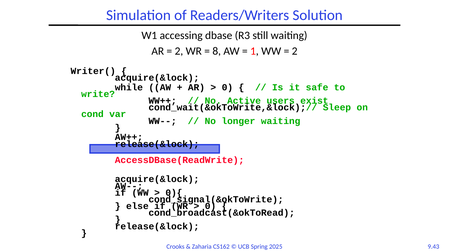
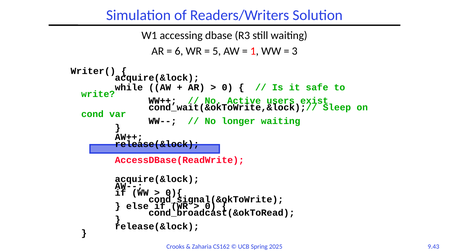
2 at (179, 51): 2 -> 6
8: 8 -> 5
2 at (295, 51): 2 -> 3
